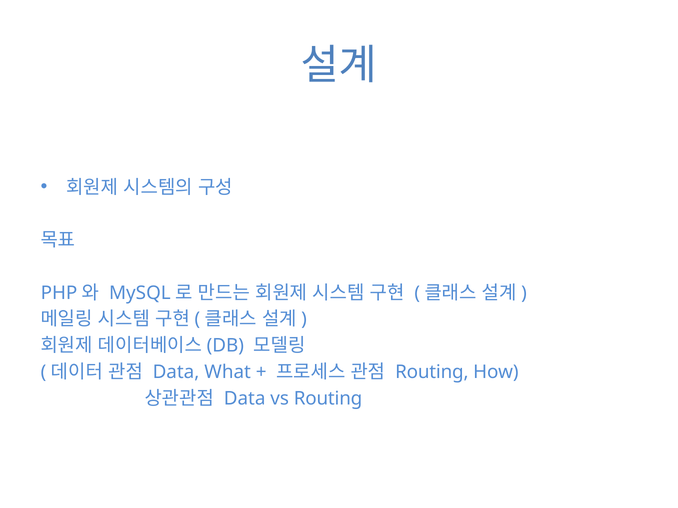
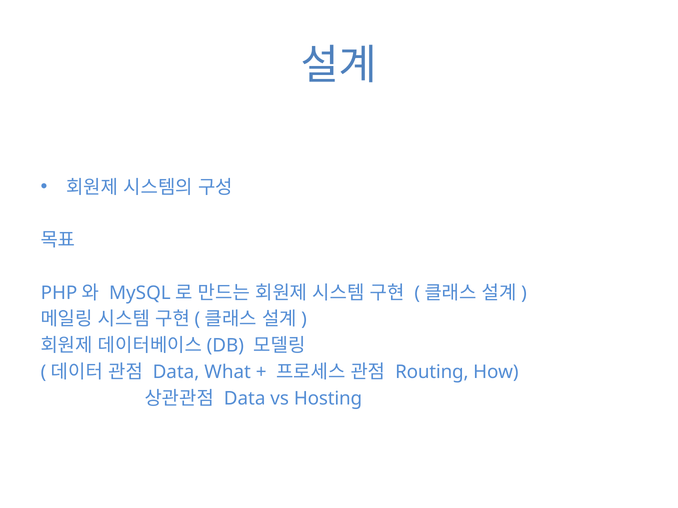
vs Routing: Routing -> Hosting
